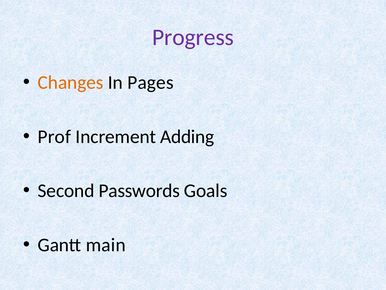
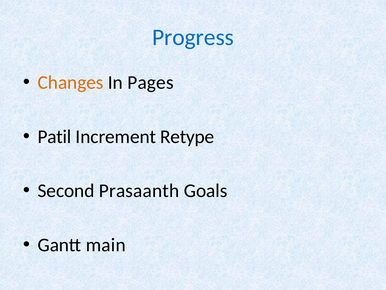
Progress colour: purple -> blue
Prof: Prof -> Patil
Adding: Adding -> Retype
Passwords: Passwords -> Prasaanth
